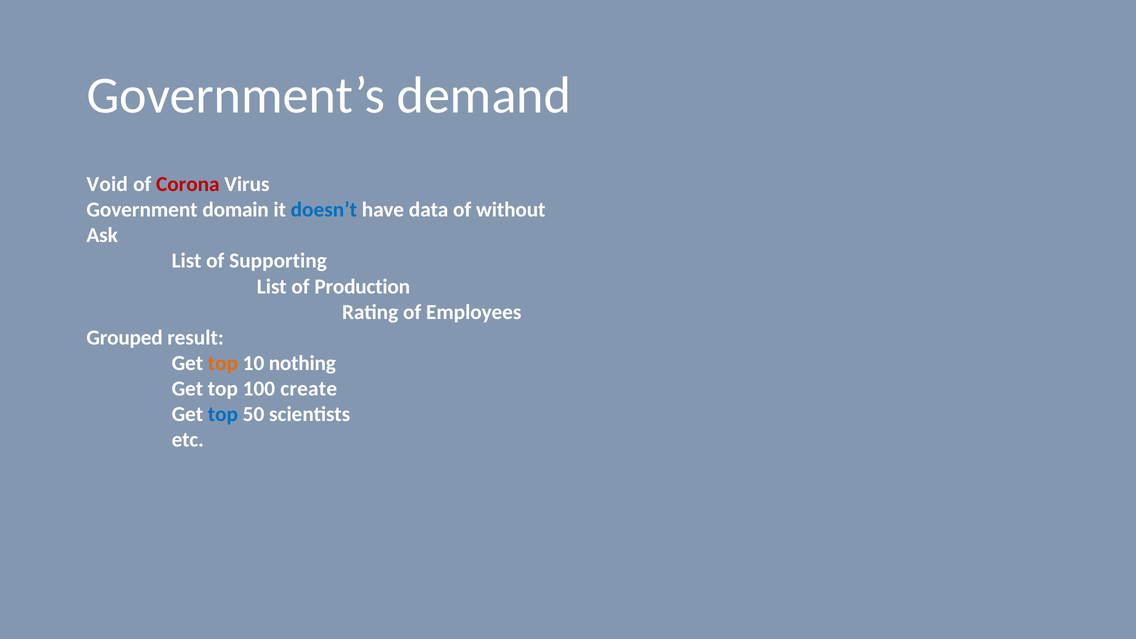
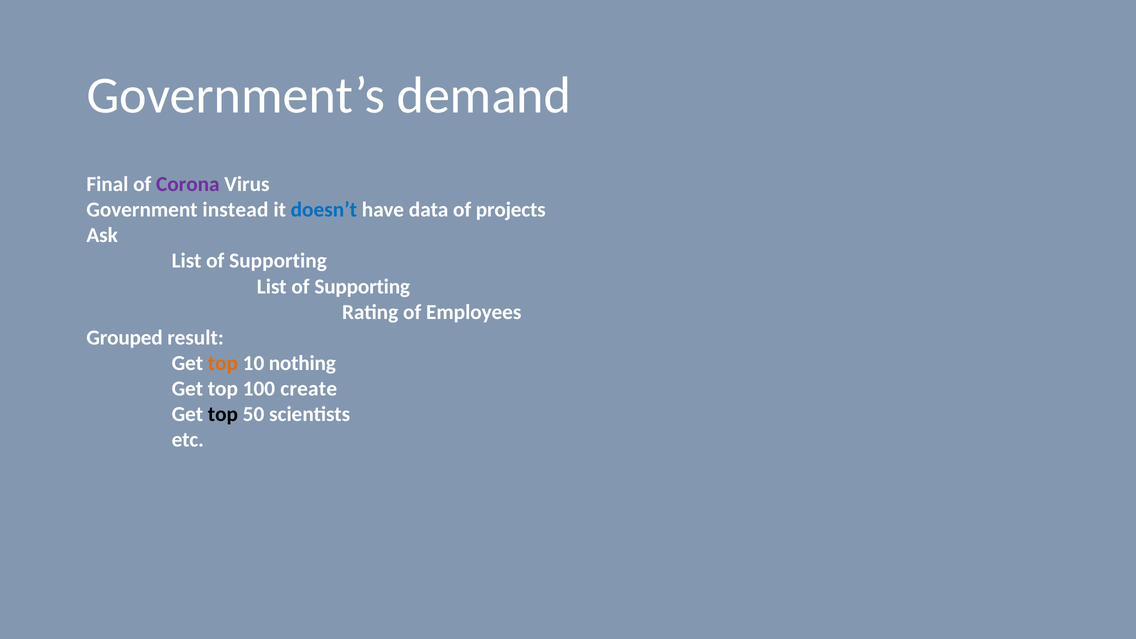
Void: Void -> Final
Corona colour: red -> purple
domain: domain -> instead
without: without -> projects
Production at (362, 287): Production -> Supporting
top at (223, 414) colour: blue -> black
